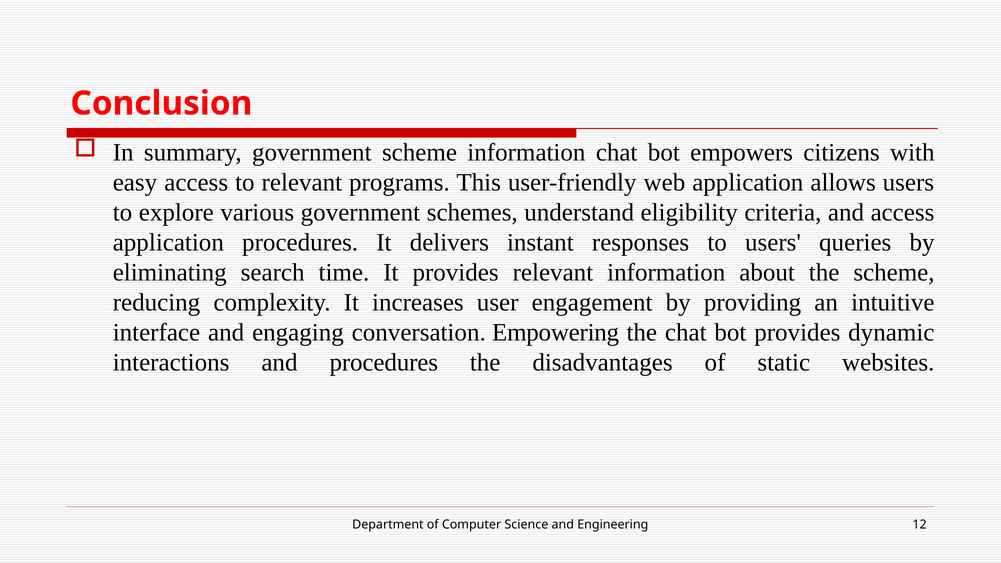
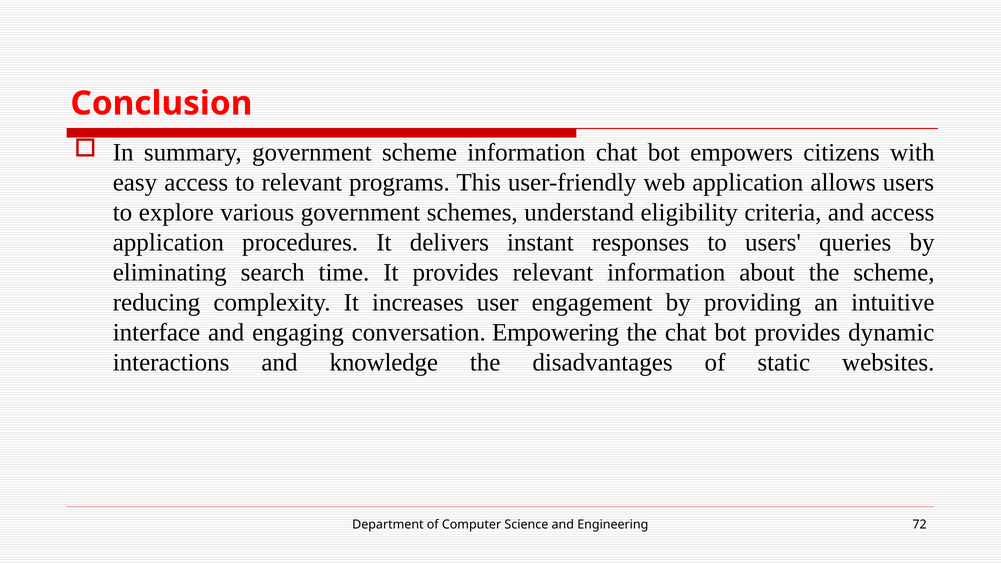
and procedures: procedures -> knowledge
12: 12 -> 72
